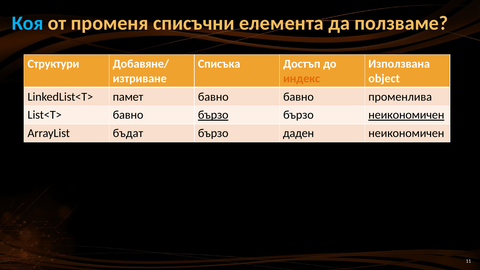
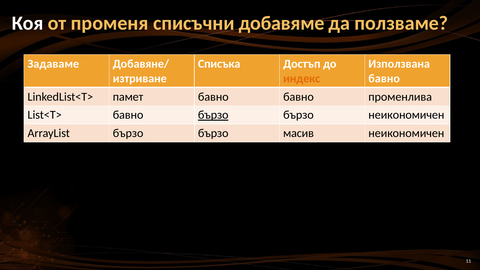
Коя colour: light blue -> white
елемента: елемента -> добавяме
Структури: Структури -> Задаваме
object at (384, 78): object -> бавно
неикономичен at (406, 115) underline: present -> none
ArrayList бъдат: бъдат -> бързо
даден: даден -> масив
